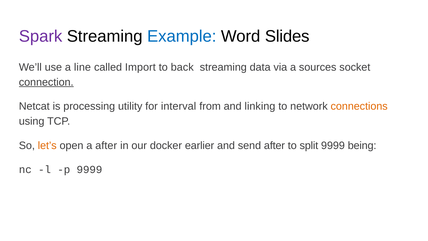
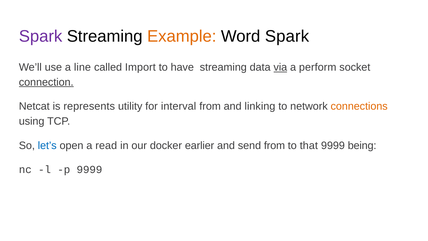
Example colour: blue -> orange
Word Slides: Slides -> Spark
back: back -> have
via underline: none -> present
sources: sources -> perform
processing: processing -> represents
let’s colour: orange -> blue
a after: after -> read
send after: after -> from
split: split -> that
